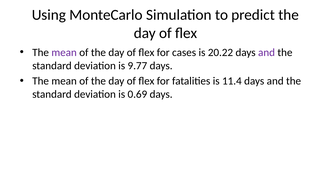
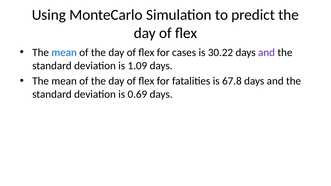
mean at (64, 52) colour: purple -> blue
20.22: 20.22 -> 30.22
9.77: 9.77 -> 1.09
11.4: 11.4 -> 67.8
